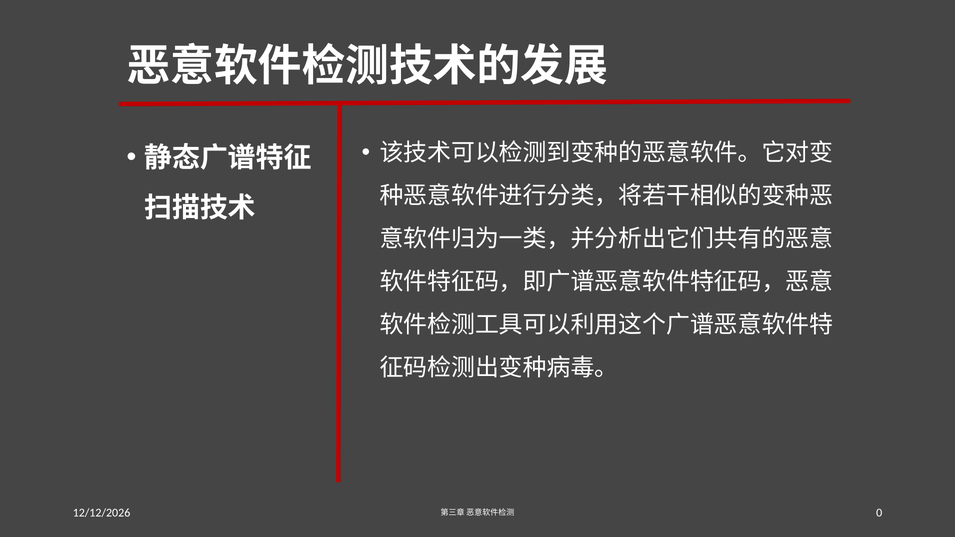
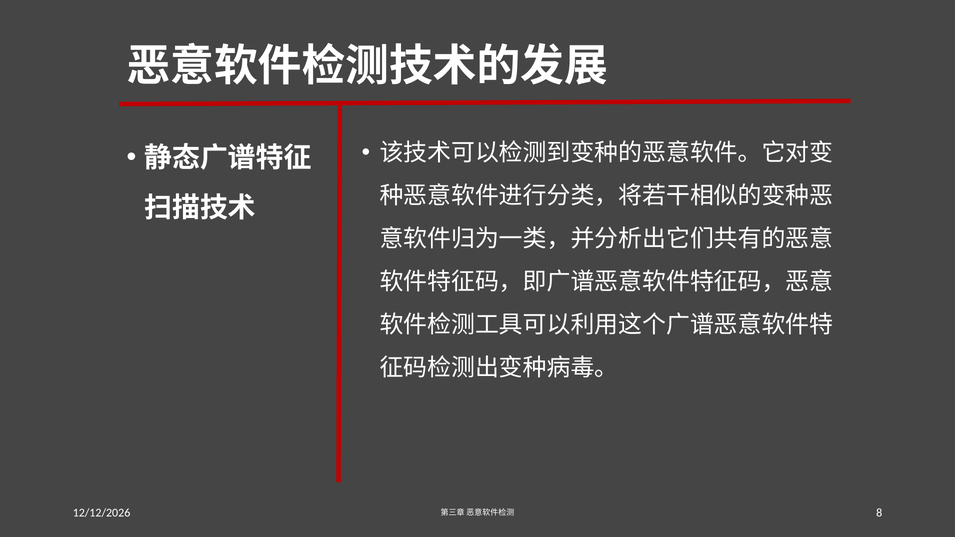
0: 0 -> 8
